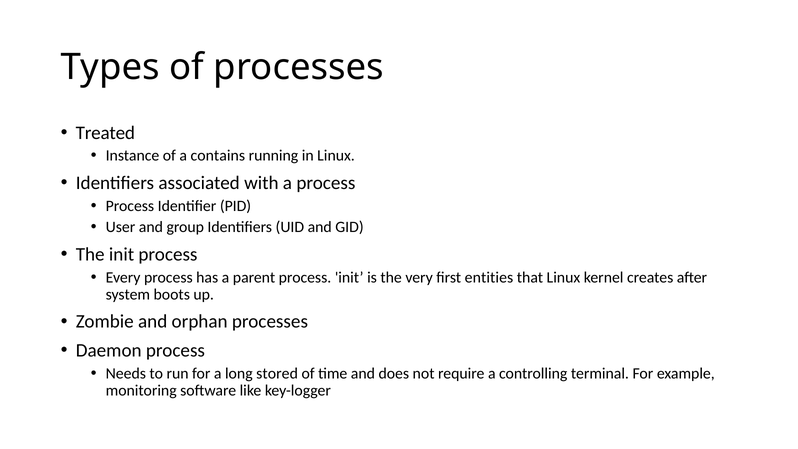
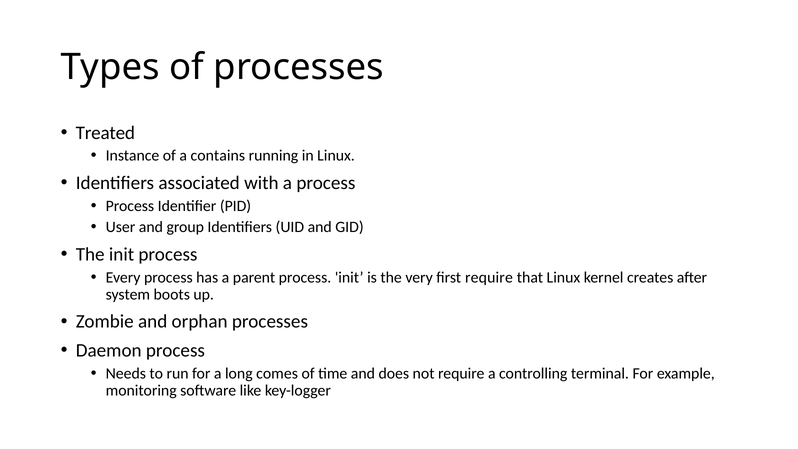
first entities: entities -> require
stored: stored -> comes
